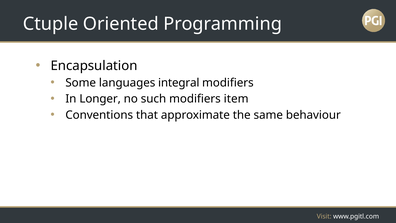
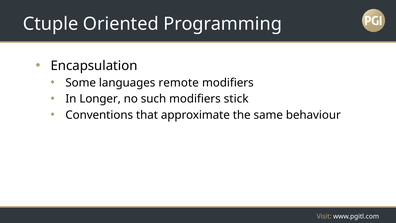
integral: integral -> remote
item: item -> stick
